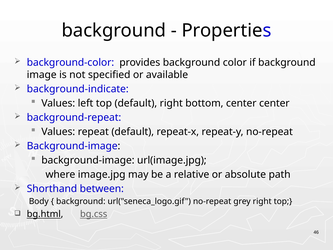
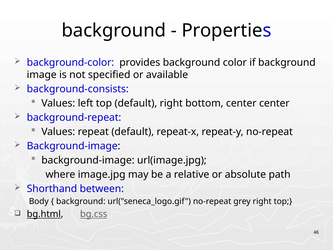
background-indicate: background-indicate -> background-consists
